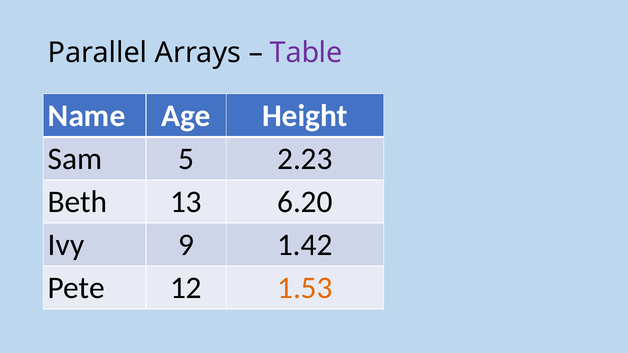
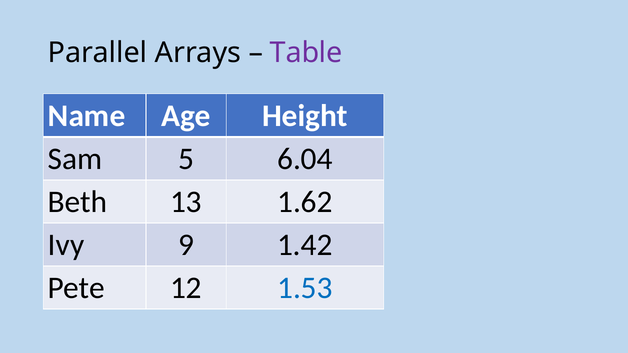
2.23: 2.23 -> 6.04
6.20: 6.20 -> 1.62
1.53 colour: orange -> blue
